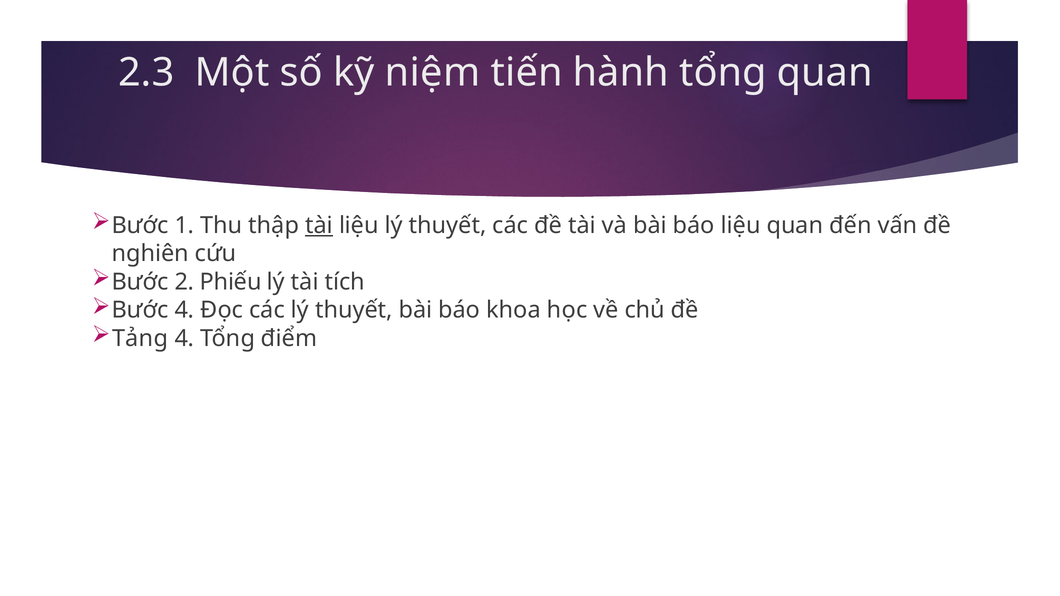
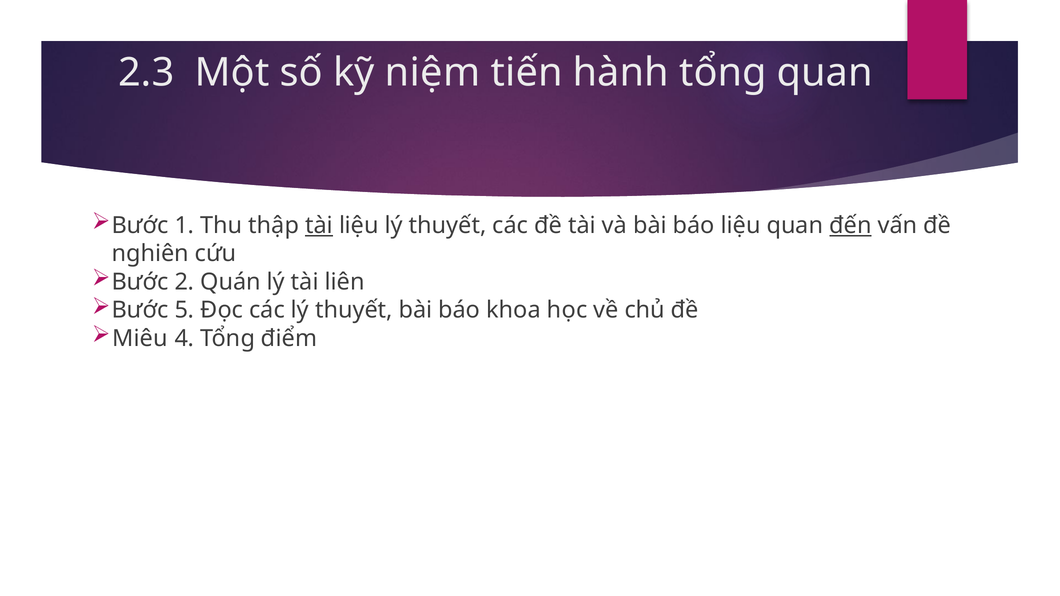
đến underline: none -> present
Phiếu: Phiếu -> Quán
tích: tích -> liên
Bước 4: 4 -> 5
Tảng: Tảng -> Miêu
